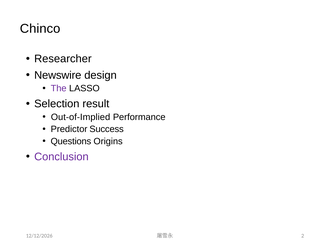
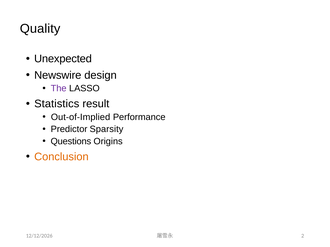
Chinco: Chinco -> Quality
Researcher: Researcher -> Unexpected
Selection: Selection -> Statistics
Success: Success -> Sparsity
Conclusion colour: purple -> orange
